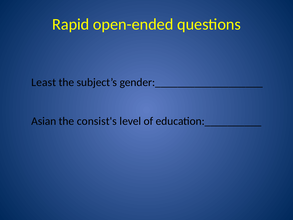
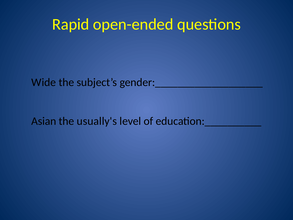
Least: Least -> Wide
consist's: consist's -> usually's
